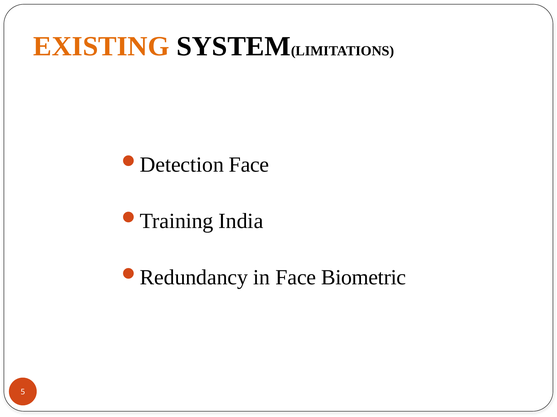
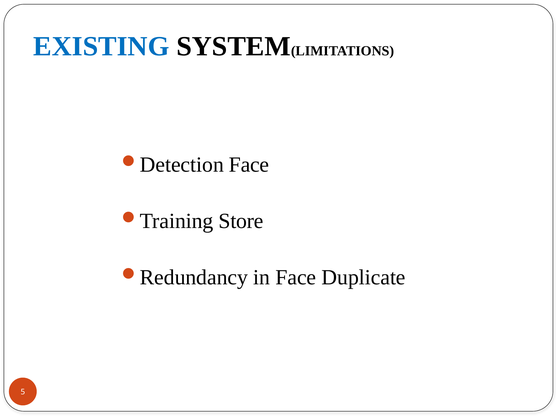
EXISTING colour: orange -> blue
India: India -> Store
Biometric: Biometric -> Duplicate
